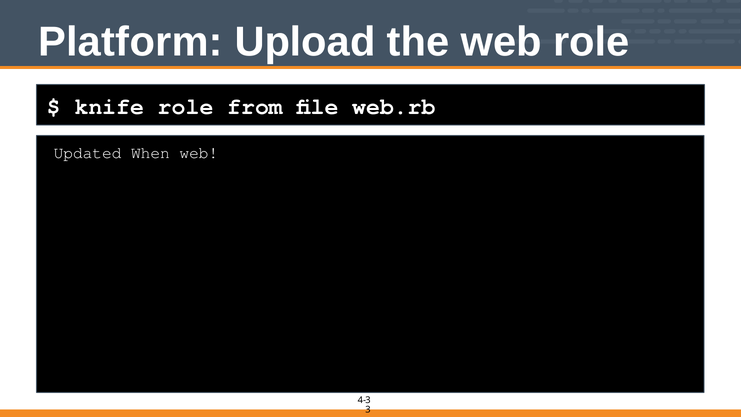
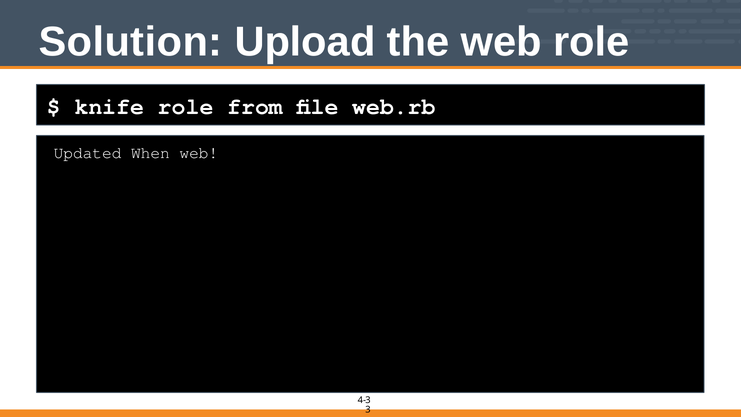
Platform: Platform -> Solution
